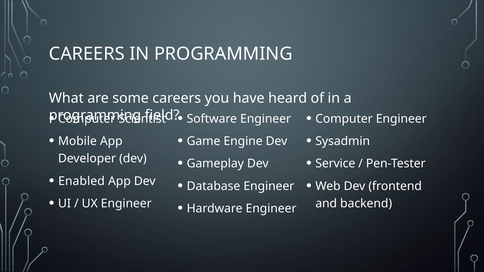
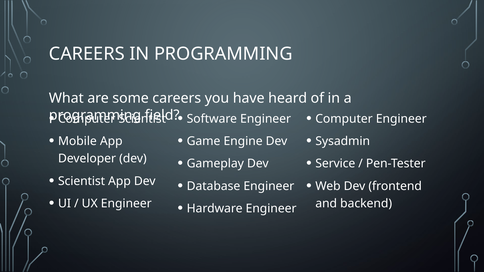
Enabled at (81, 181): Enabled -> Scientist
